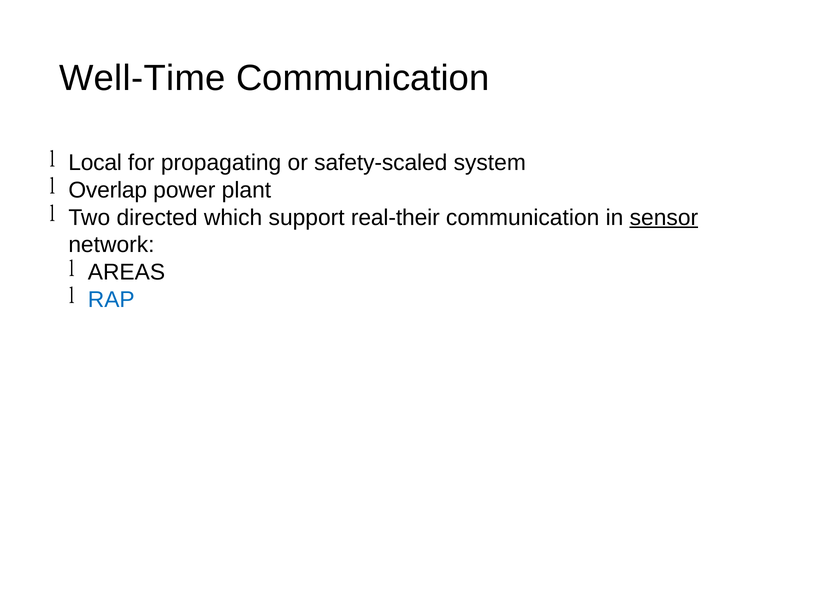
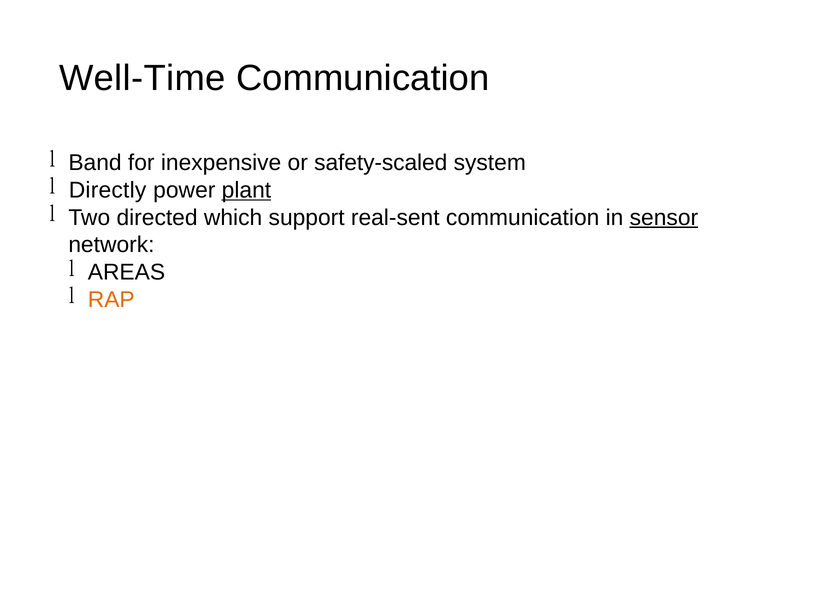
Local: Local -> Band
propagating: propagating -> inexpensive
Overlap: Overlap -> Directly
plant underline: none -> present
real-their: real-their -> real-sent
RAP colour: blue -> orange
